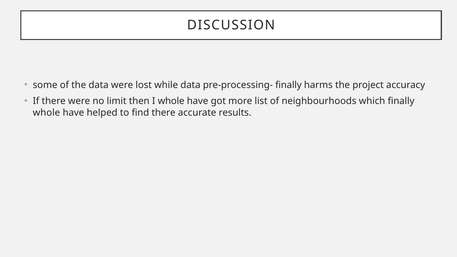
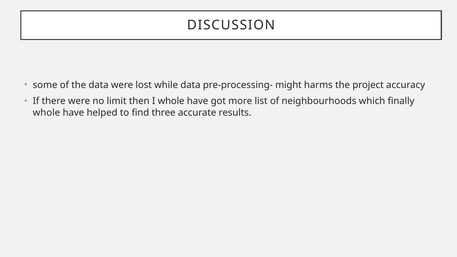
pre-processing- finally: finally -> might
find there: there -> three
